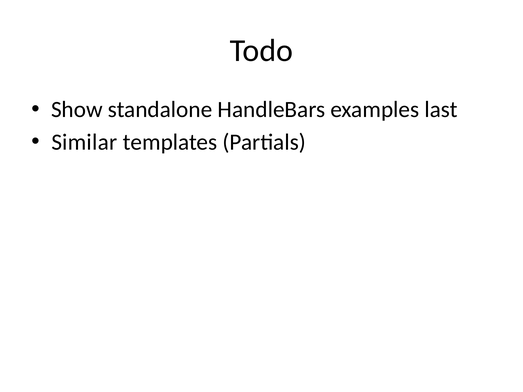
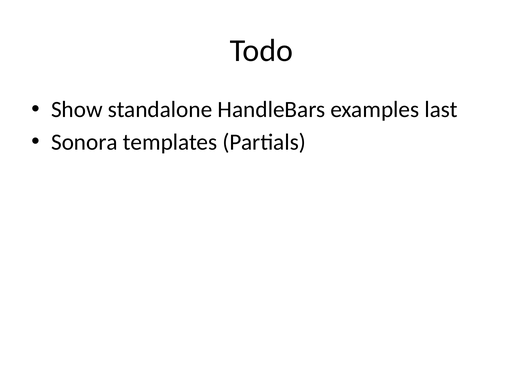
Similar: Similar -> Sonora
